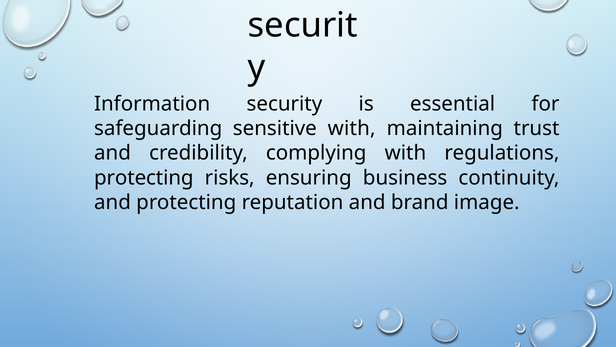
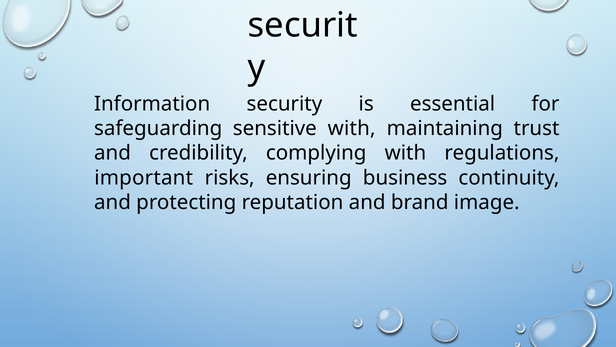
protecting at (144, 178): protecting -> important
